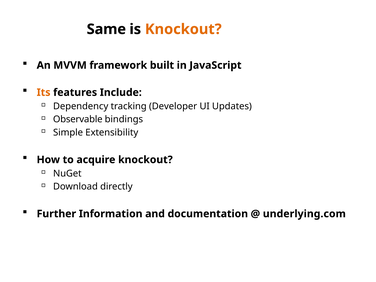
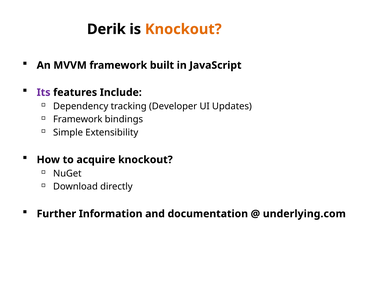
Same: Same -> Derik
Its colour: orange -> purple
Observable at (78, 119): Observable -> Framework
